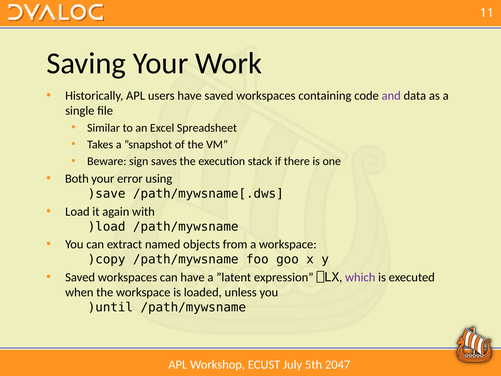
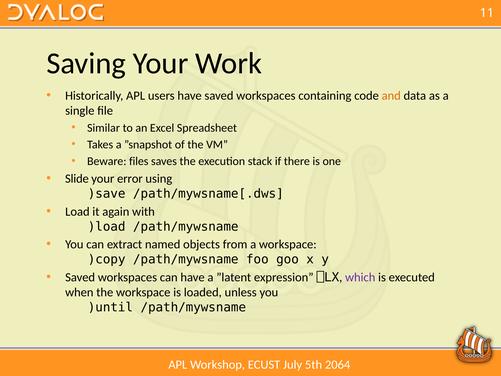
and colour: purple -> orange
sign: sign -> files
Both: Both -> Slide
2047: 2047 -> 2064
